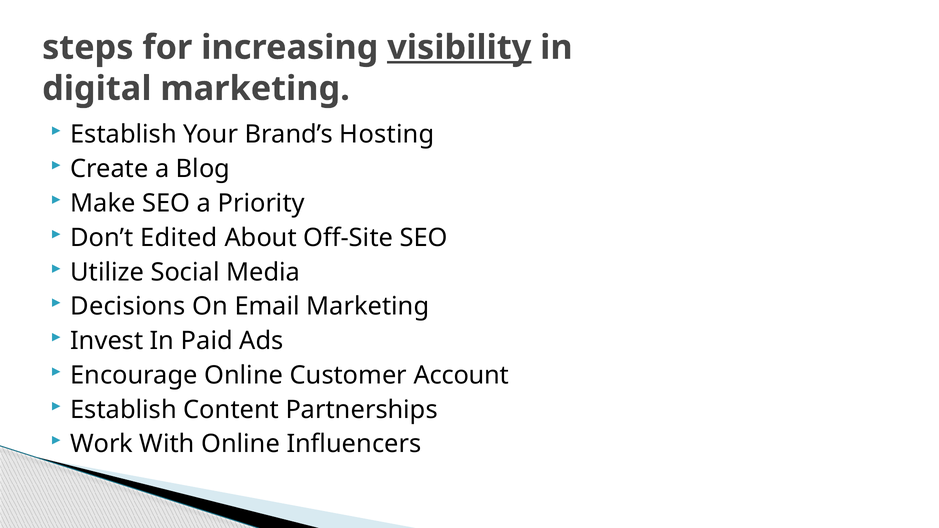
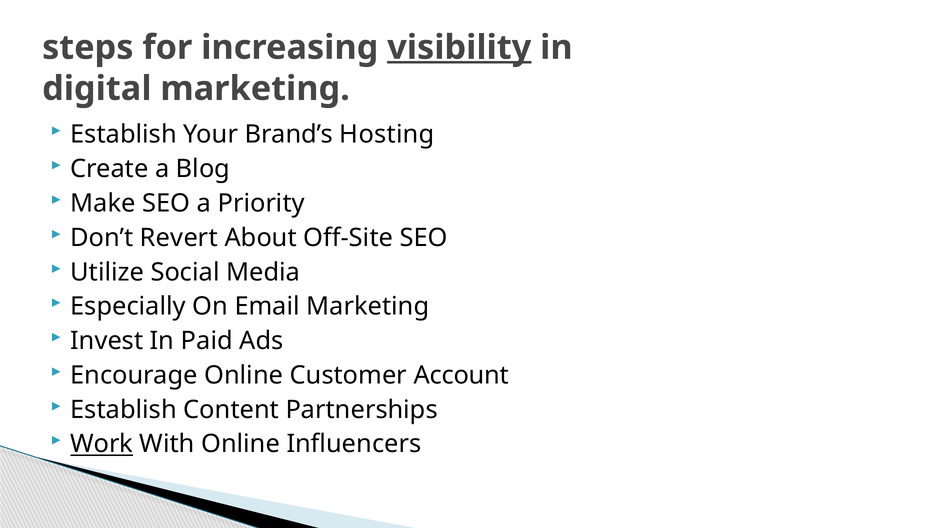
Edited: Edited -> Revert
Decisions: Decisions -> Especially
Work underline: none -> present
